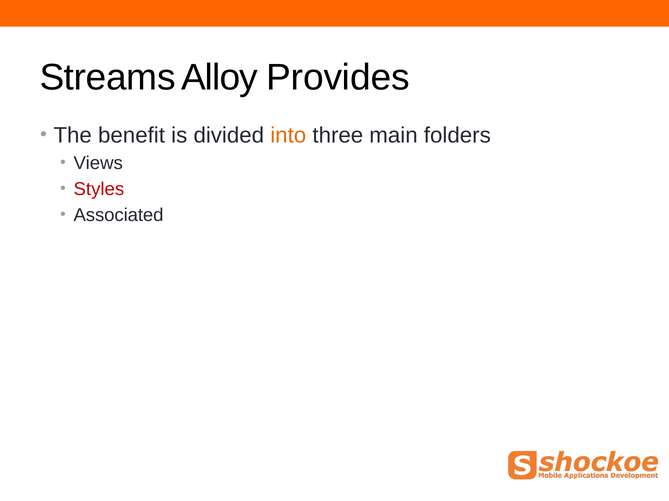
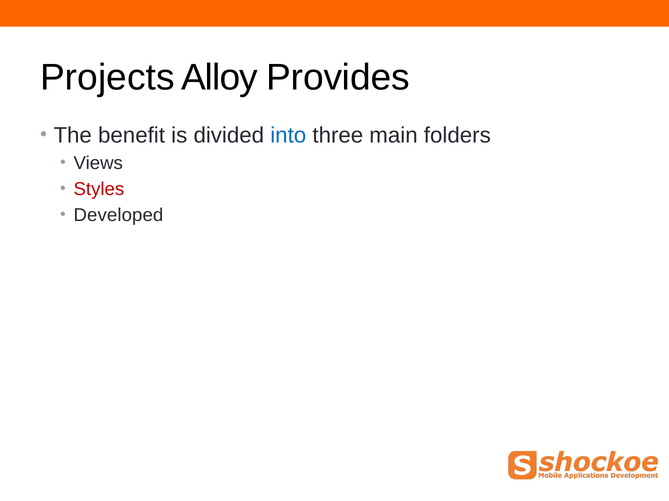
Streams: Streams -> Projects
into colour: orange -> blue
Associated: Associated -> Developed
